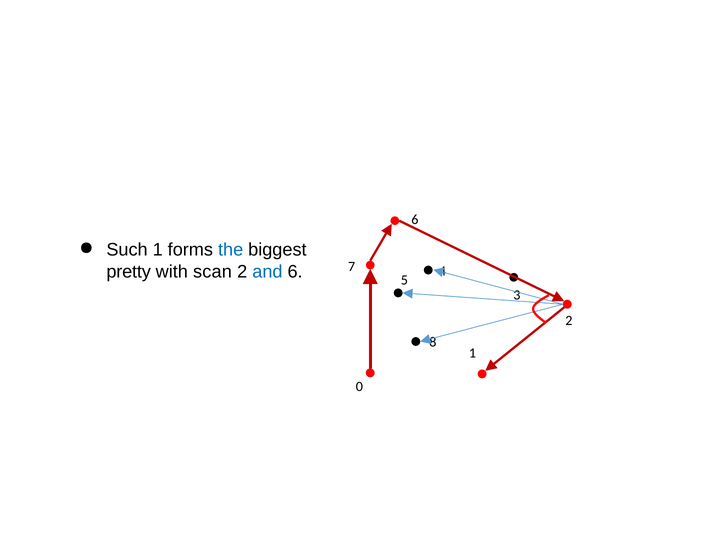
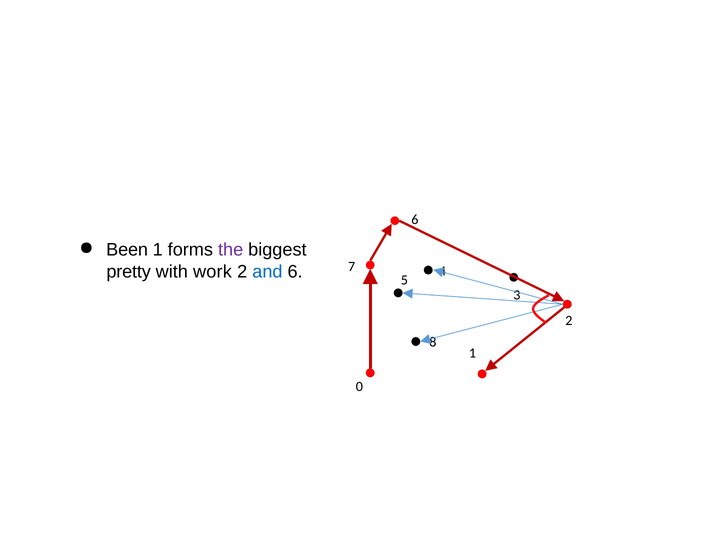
Such: Such -> Been
the colour: blue -> purple
scan: scan -> work
